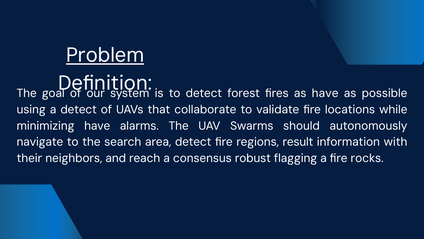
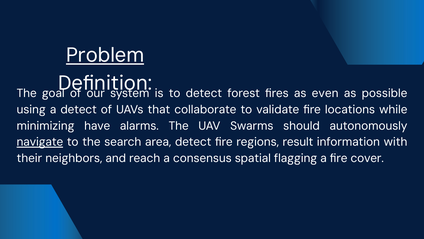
as have: have -> even
navigate underline: none -> present
robust: robust -> spatial
rocks: rocks -> cover
